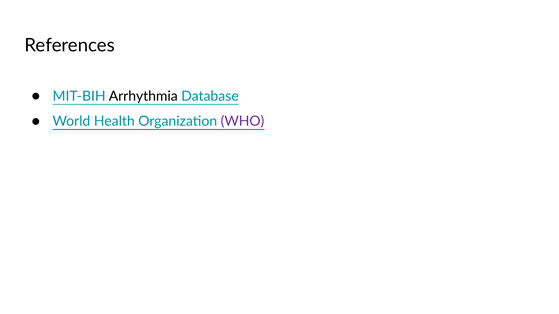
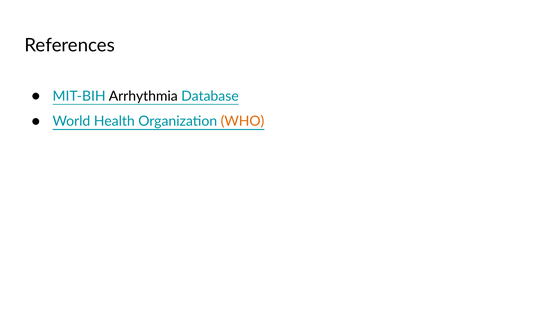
WHO colour: purple -> orange
